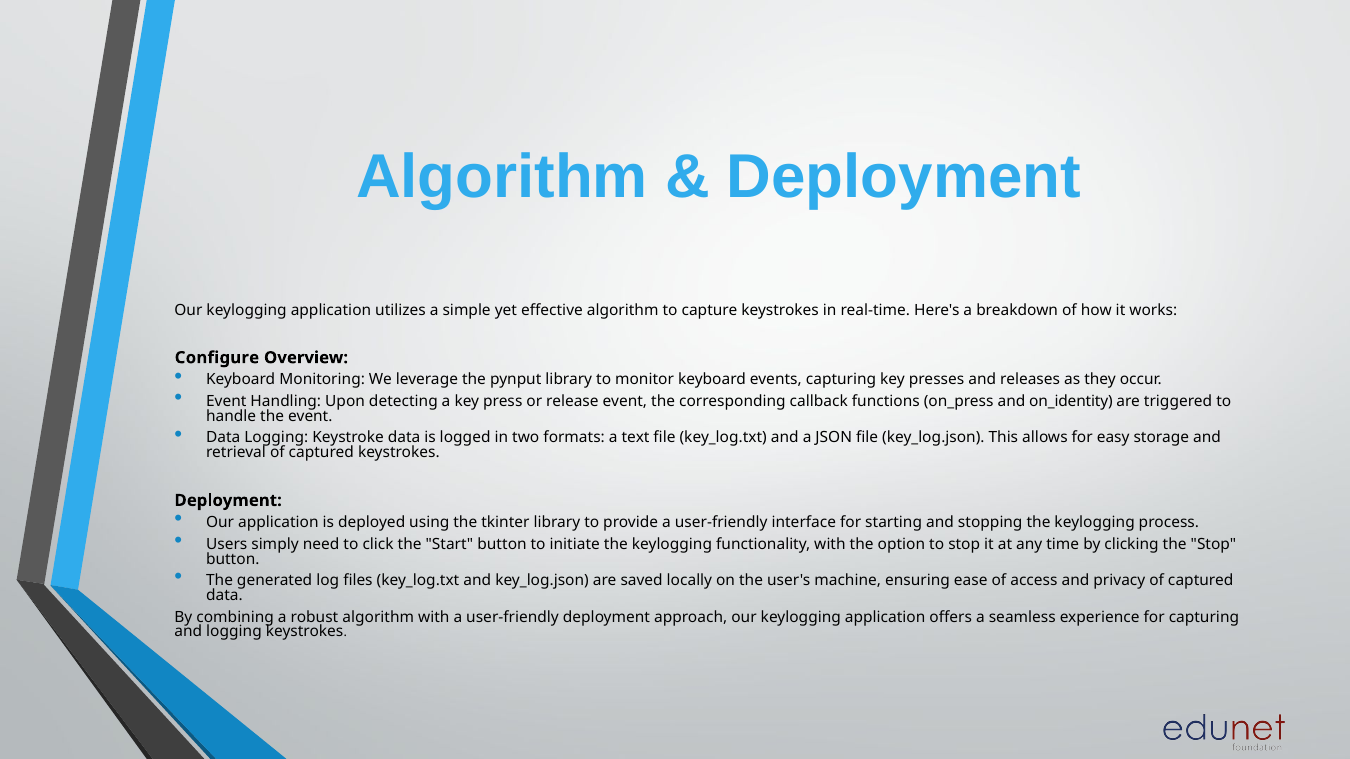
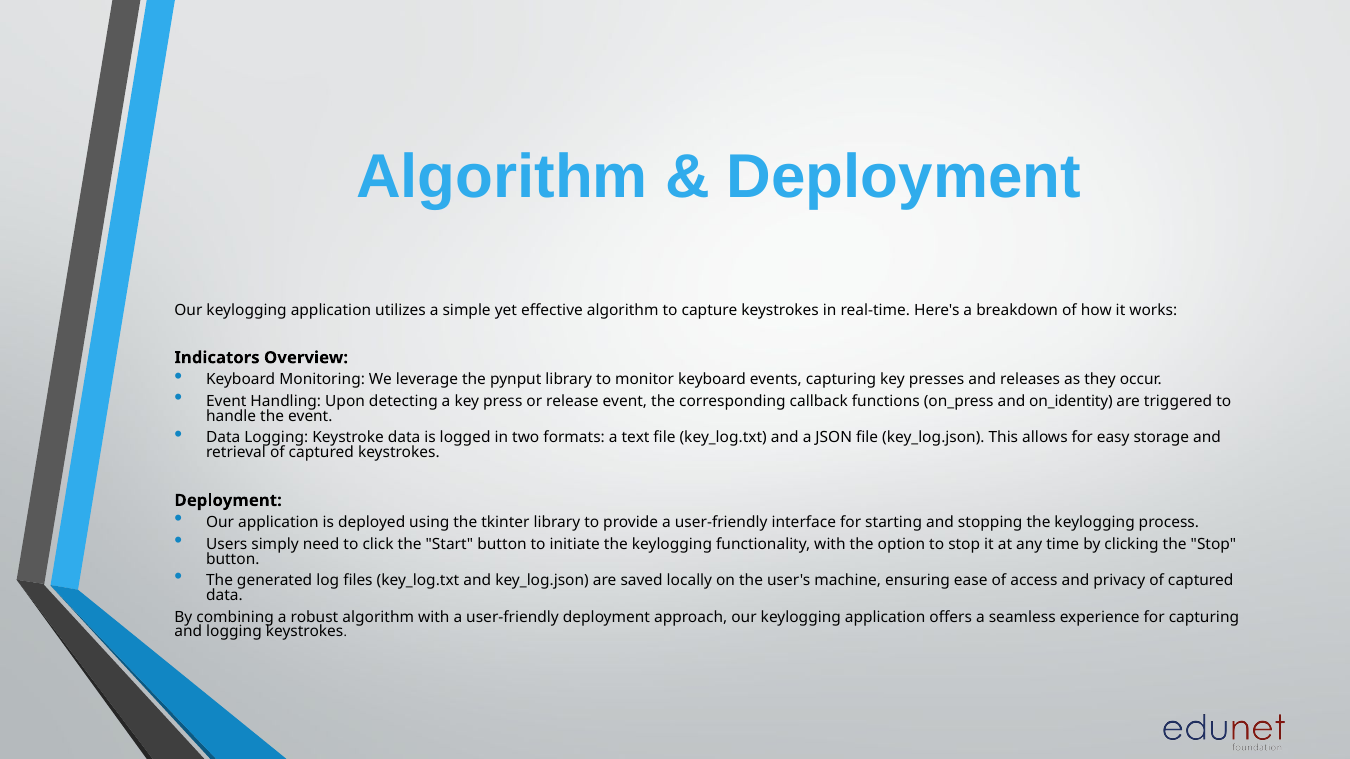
Configure: Configure -> Indicators
